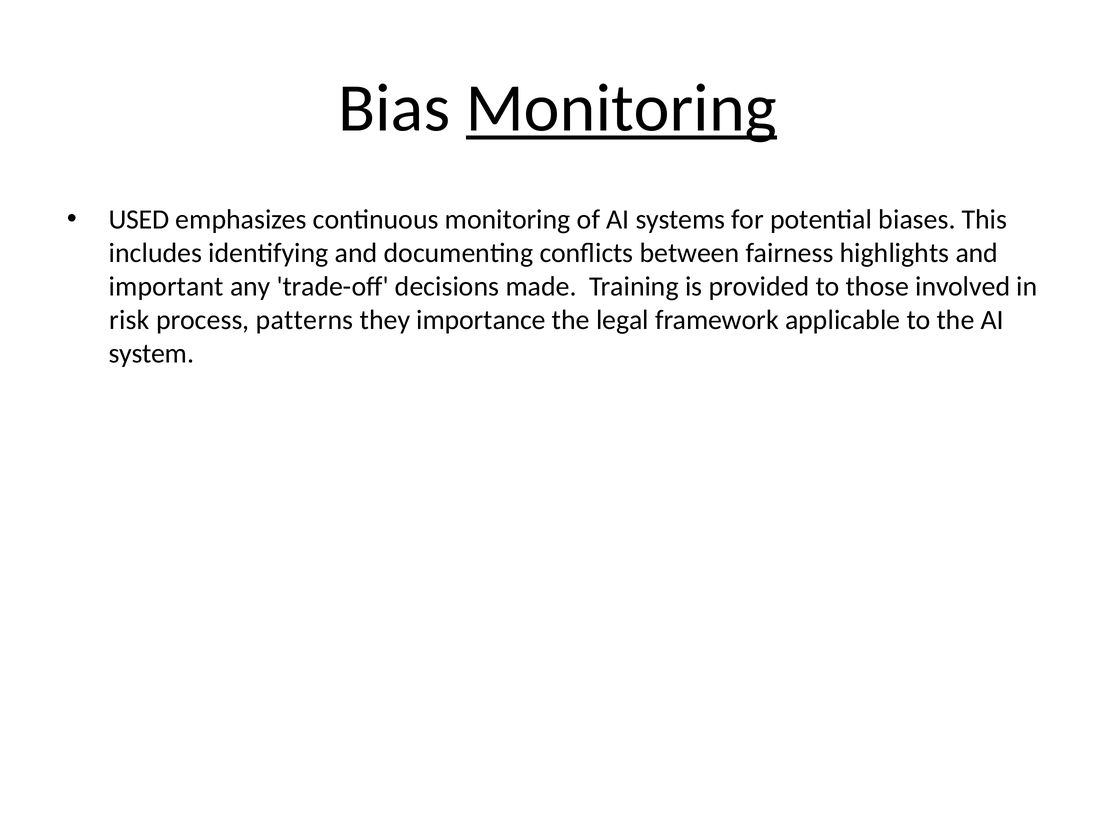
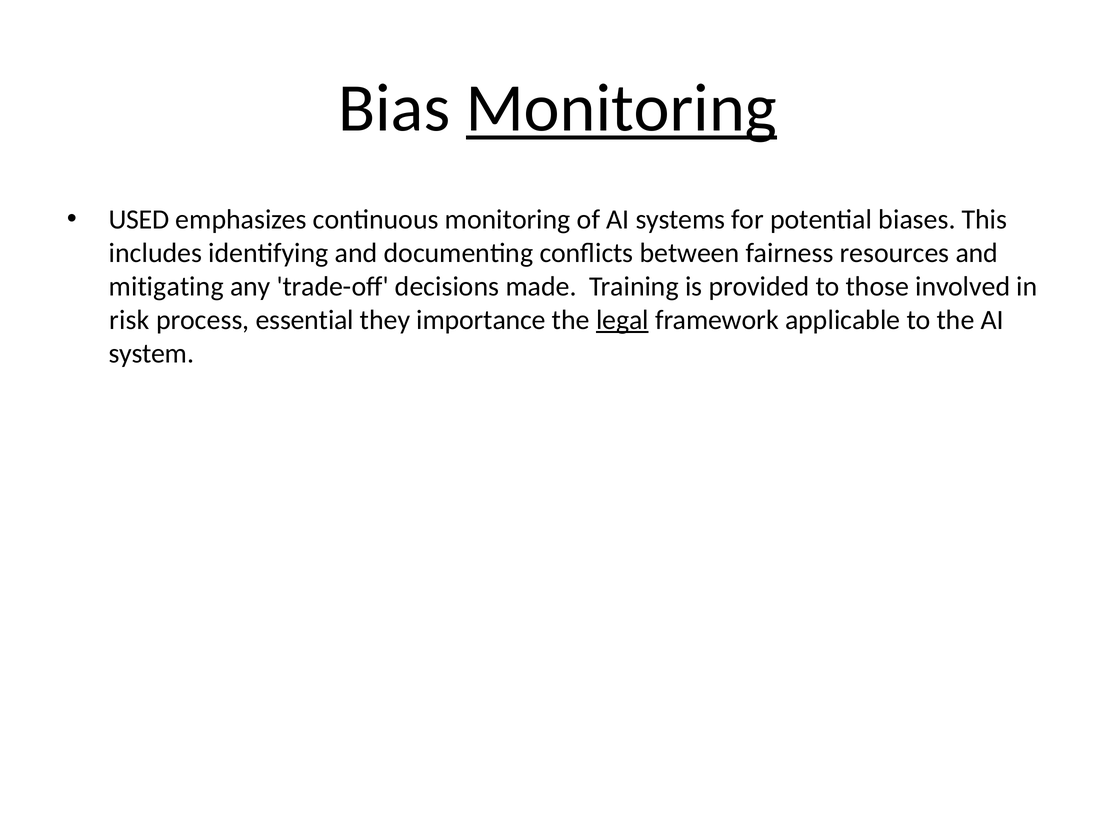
highlights: highlights -> resources
important: important -> mitigating
patterns: patterns -> essential
legal underline: none -> present
